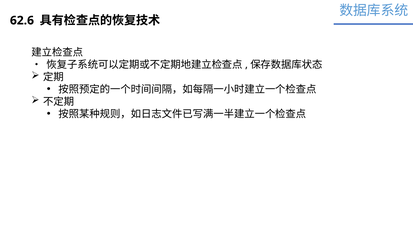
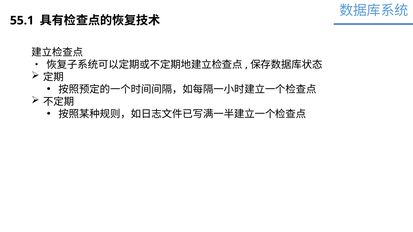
62.6: 62.6 -> 55.1
